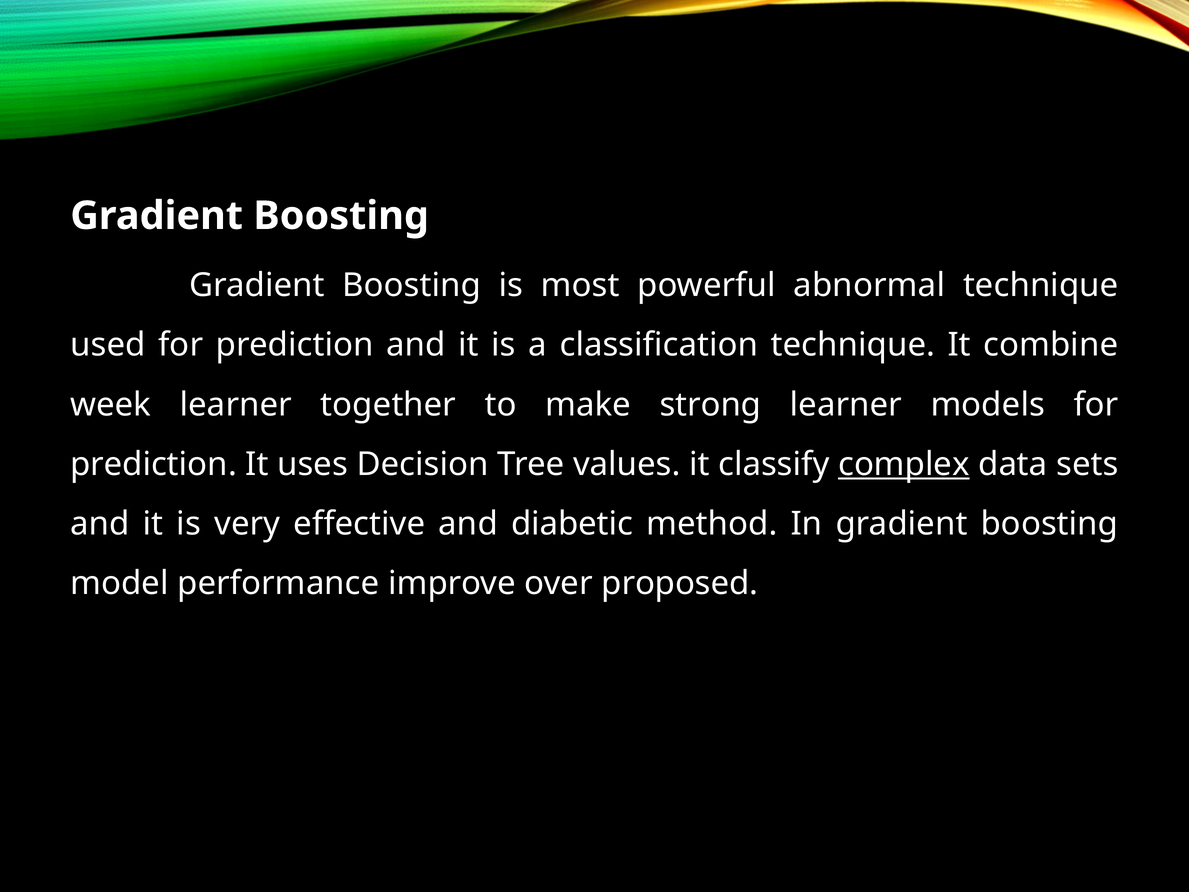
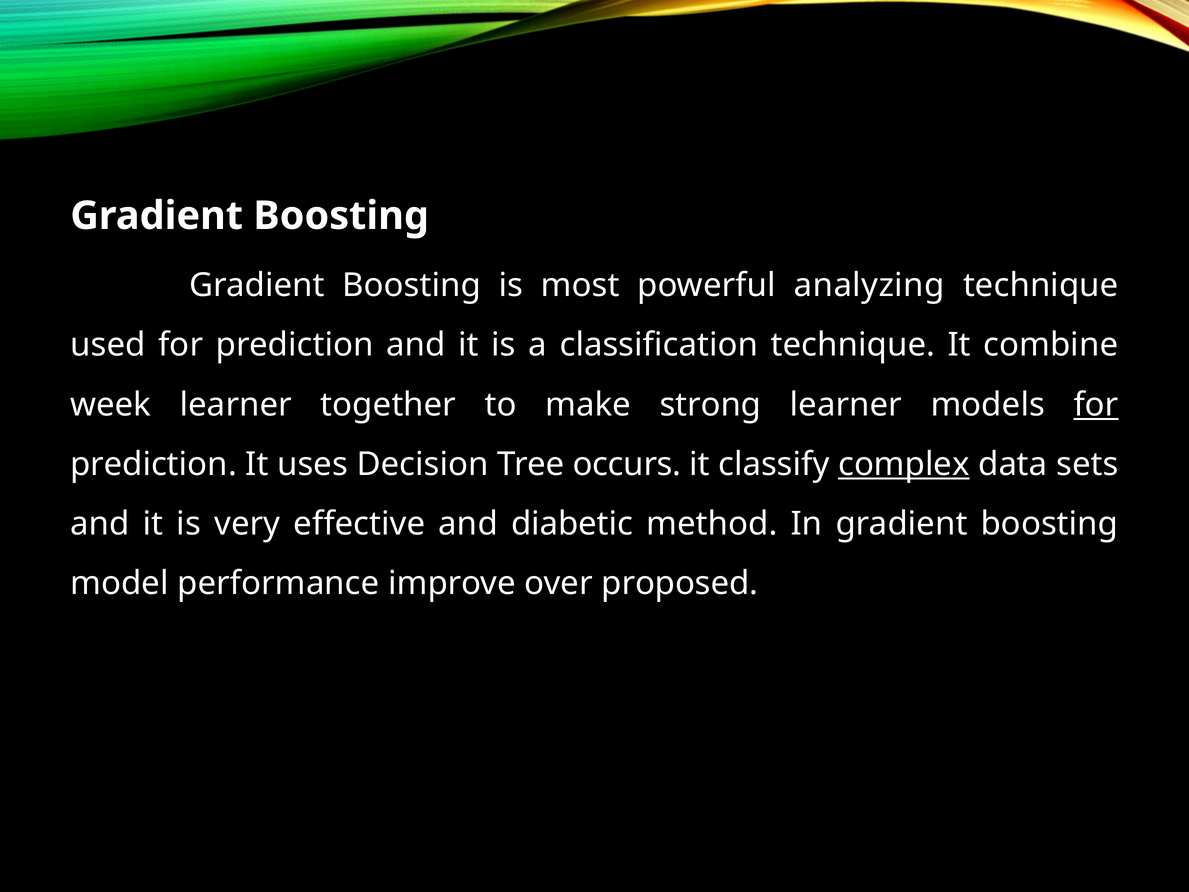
abnormal: abnormal -> analyzing
for at (1096, 404) underline: none -> present
values: values -> occurs
